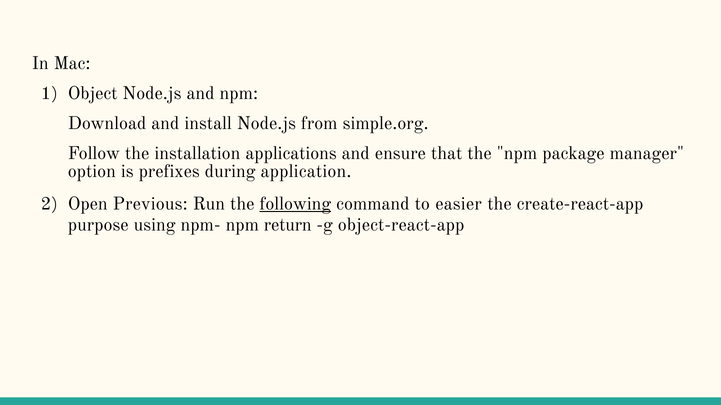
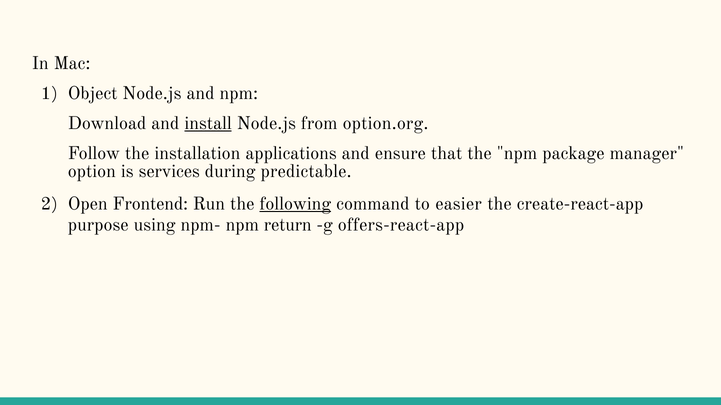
install underline: none -> present
simple.org: simple.org -> option.org
prefixes: prefixes -> services
application: application -> predictable
Previous: Previous -> Frontend
object-react-app: object-react-app -> offers-react-app
